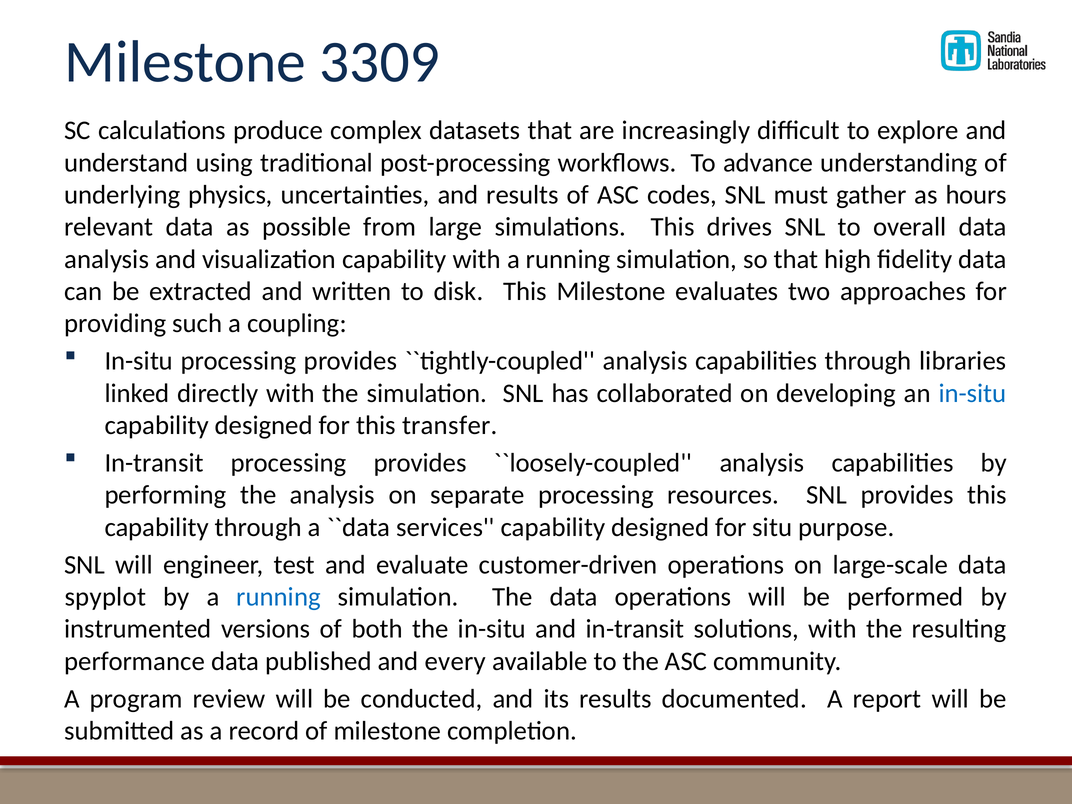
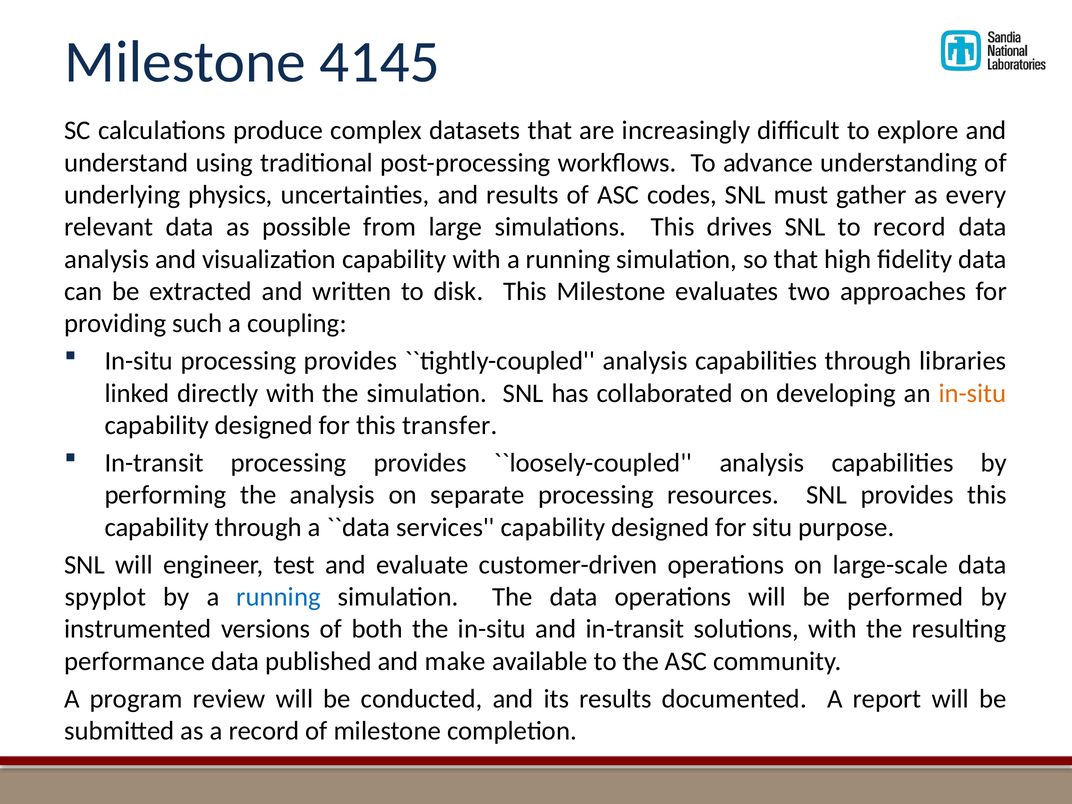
3309: 3309 -> 4145
hours: hours -> every
to overall: overall -> record
in-situ at (972, 393) colour: blue -> orange
every: every -> make
